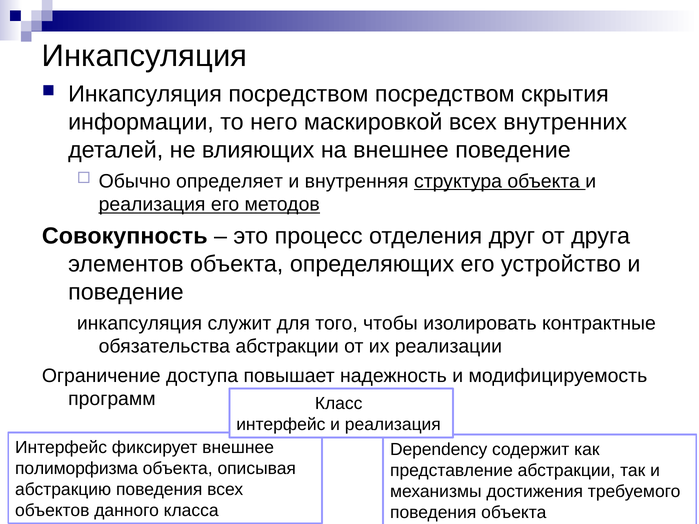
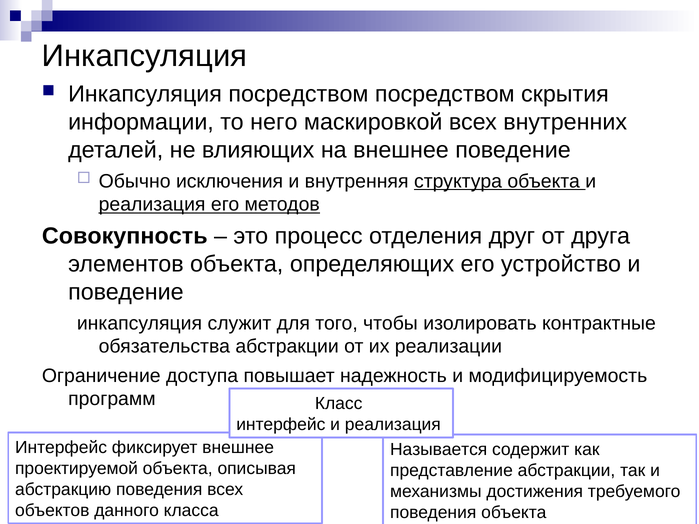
определяет: определяет -> исключения
Dependency: Dependency -> Называется
полиморфизма: полиморфизма -> проектируемой
